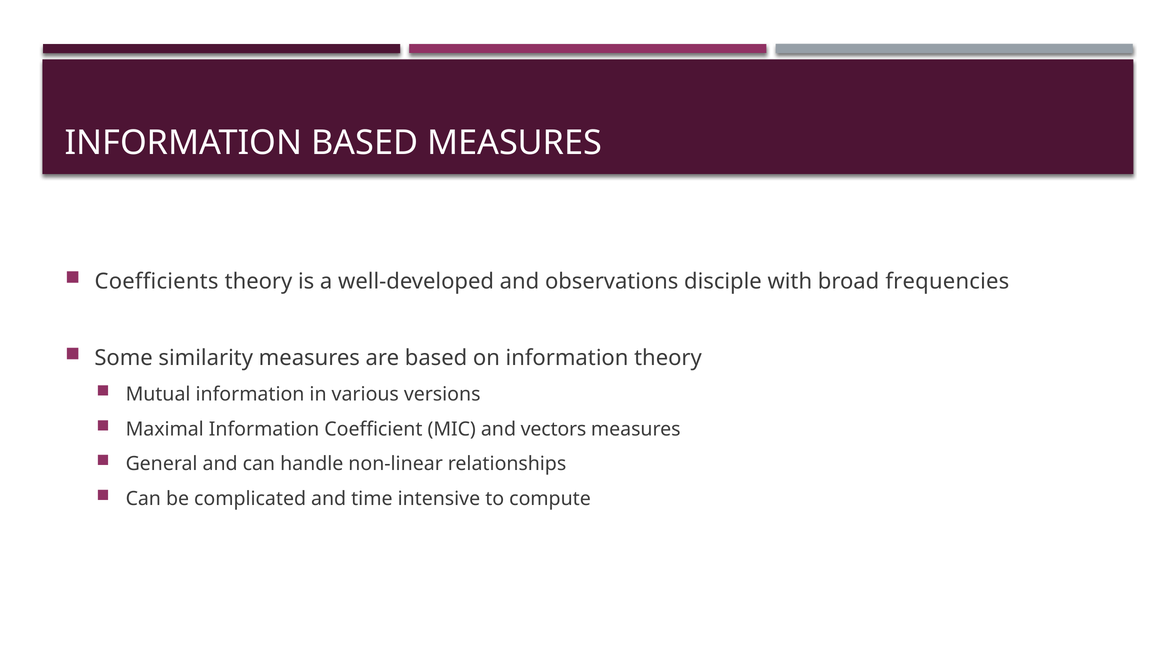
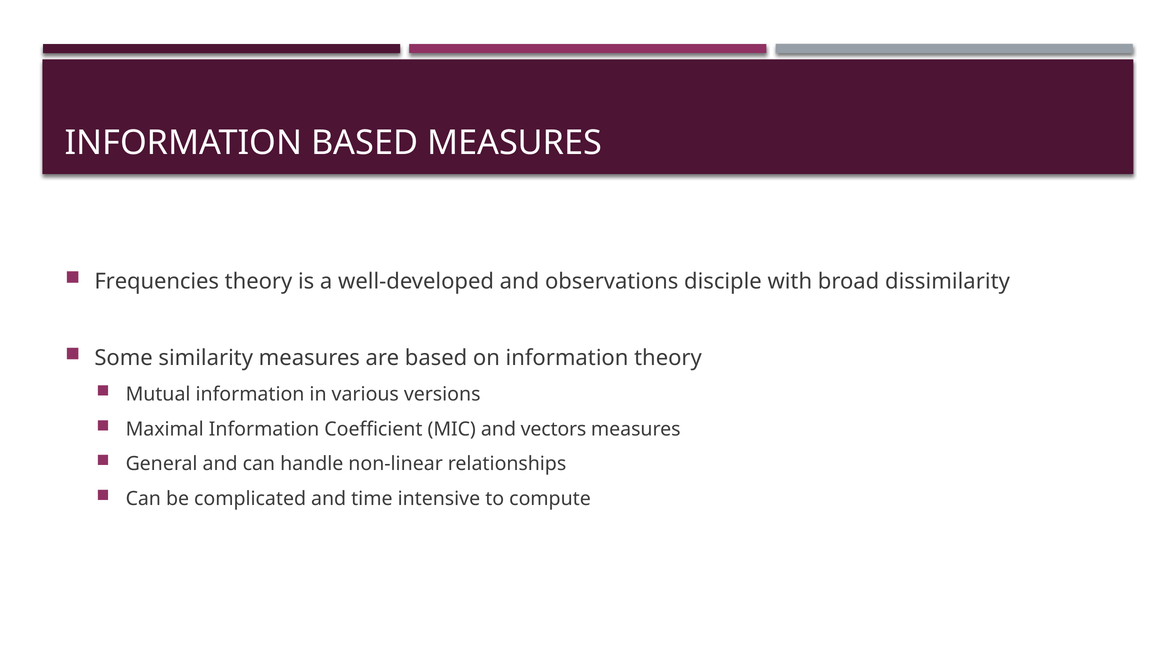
Coefficients: Coefficients -> Frequencies
frequencies: frequencies -> dissimilarity
